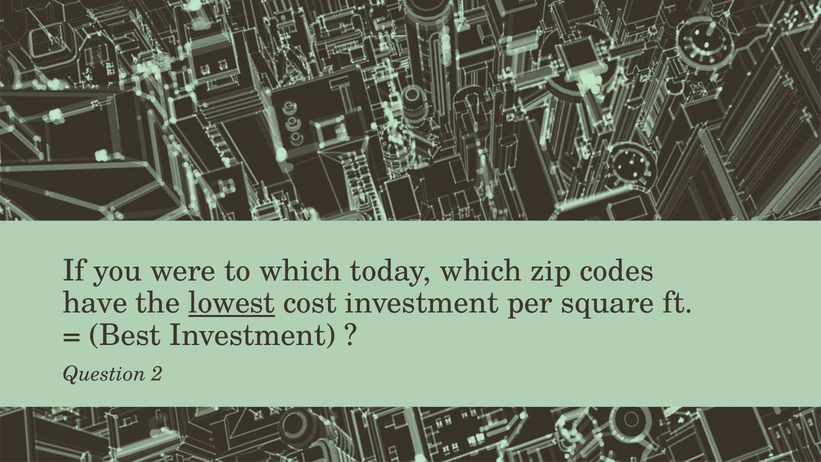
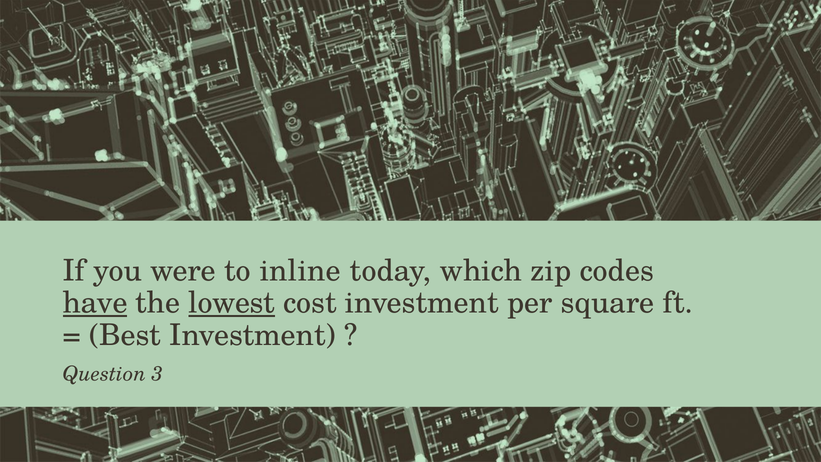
to which: which -> inline
have underline: none -> present
2: 2 -> 3
